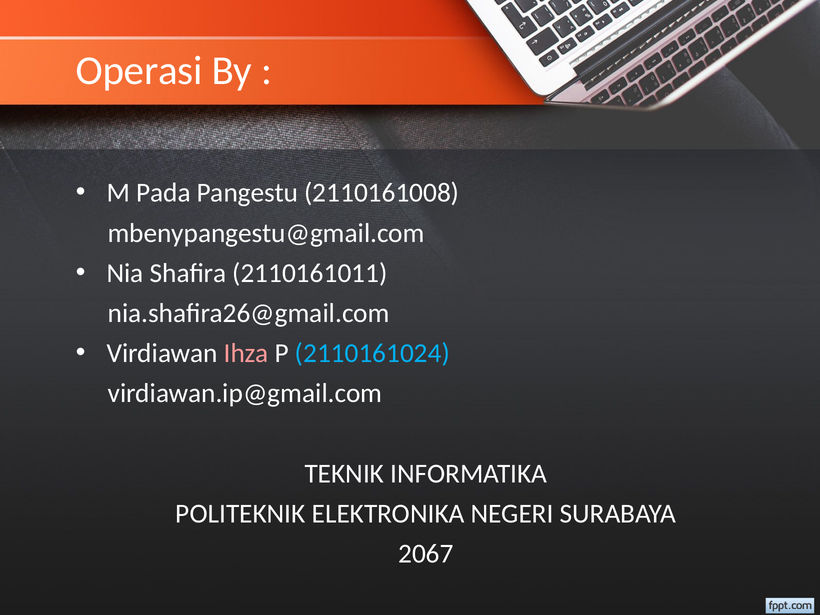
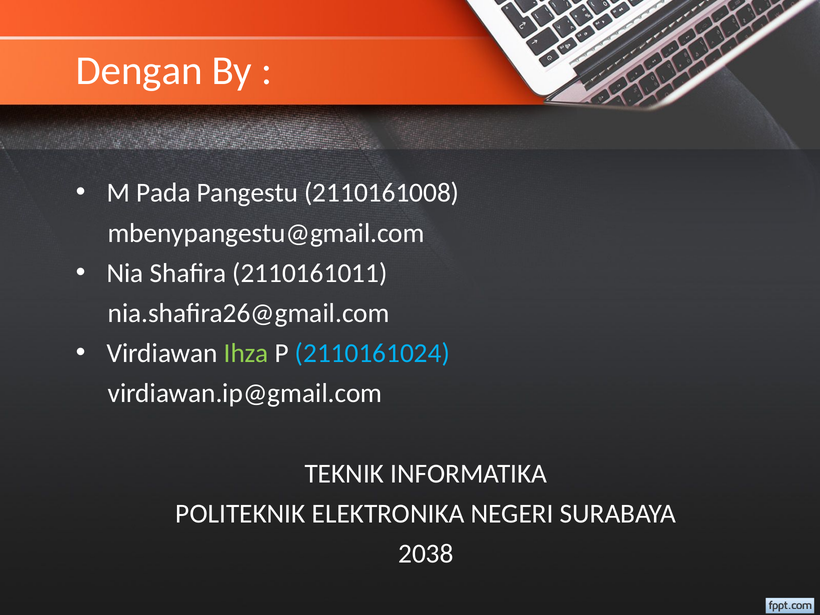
Operasi: Operasi -> Dengan
Ihza colour: pink -> light green
2067: 2067 -> 2038
